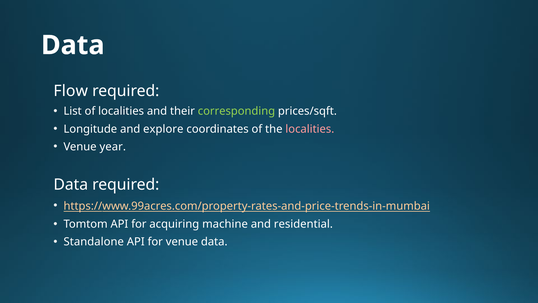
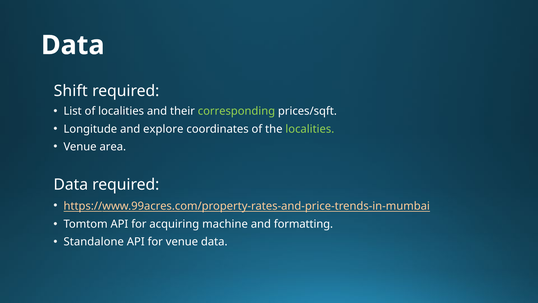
Flow: Flow -> Shift
localities at (310, 129) colour: pink -> light green
year: year -> area
residential: residential -> formatting
